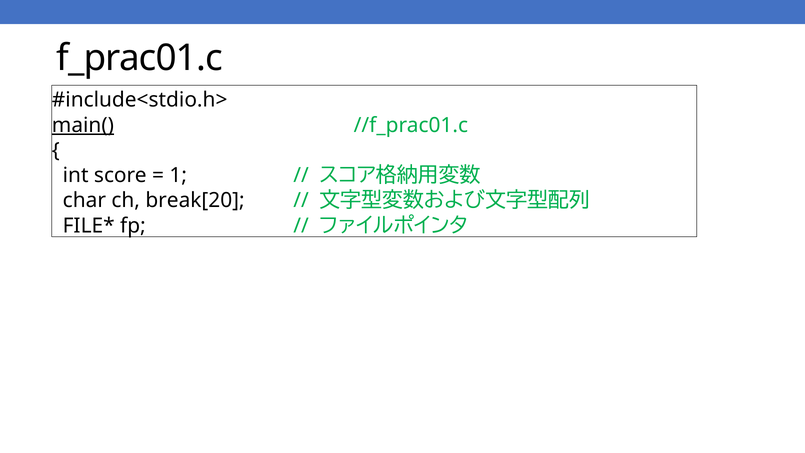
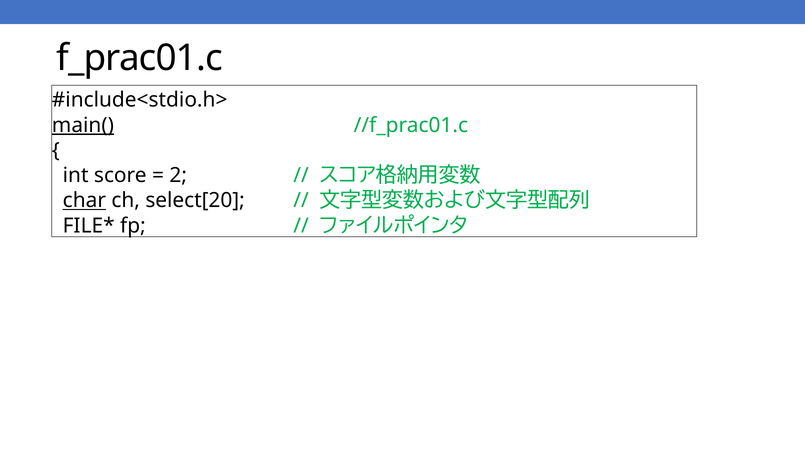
1: 1 -> 2
char underline: none -> present
break[20: break[20 -> select[20
